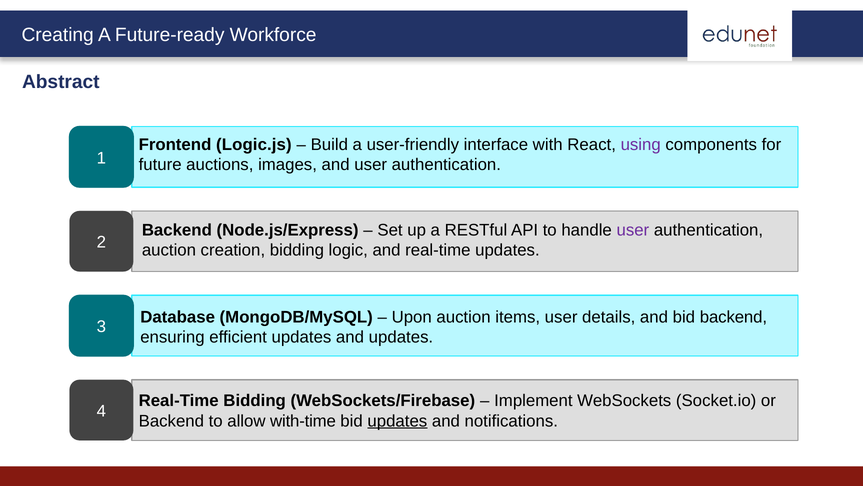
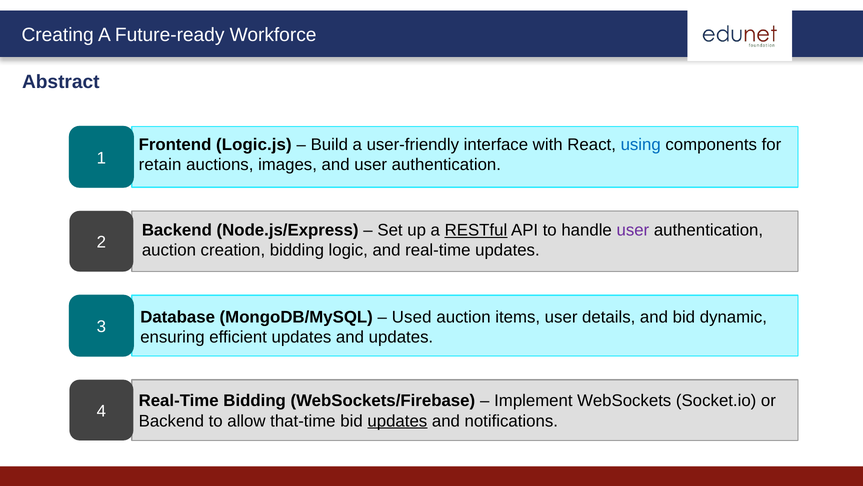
using colour: purple -> blue
future: future -> retain
RESTful underline: none -> present
Upon: Upon -> Used
bid backend: backend -> dynamic
with-time: with-time -> that-time
